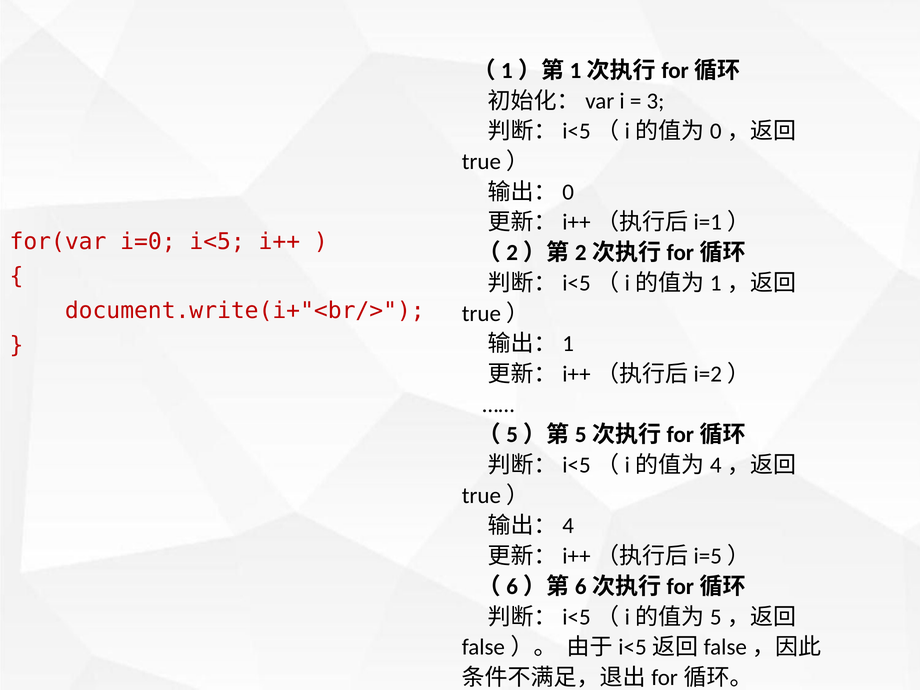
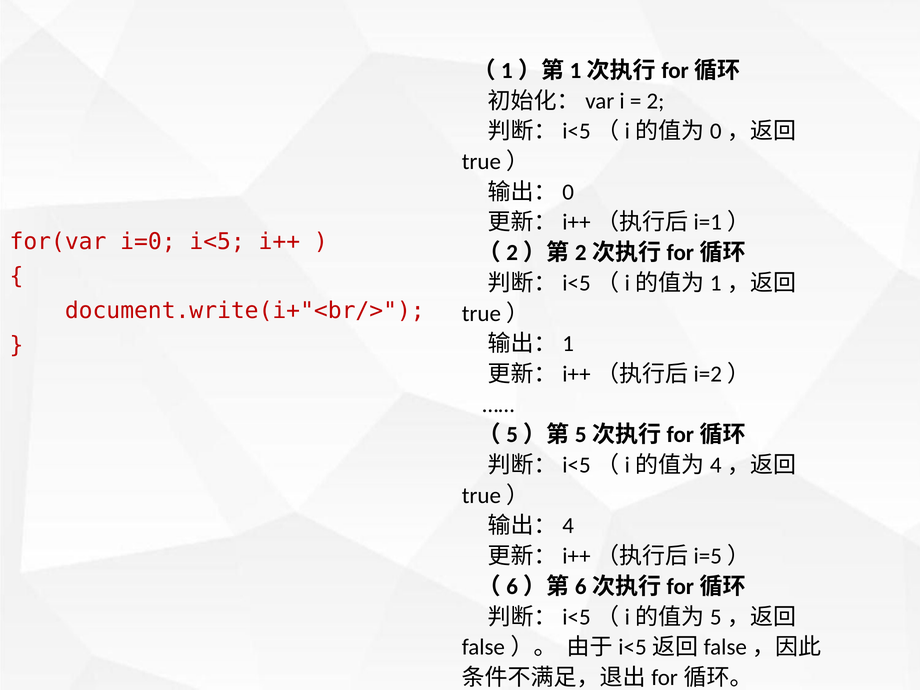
3: 3 -> 2
